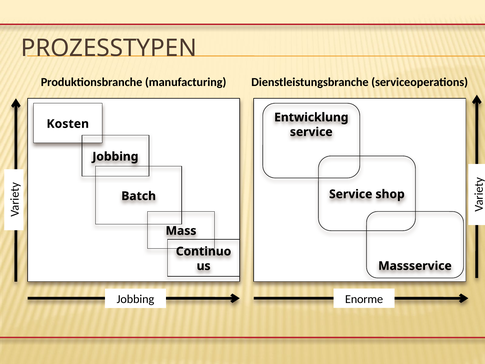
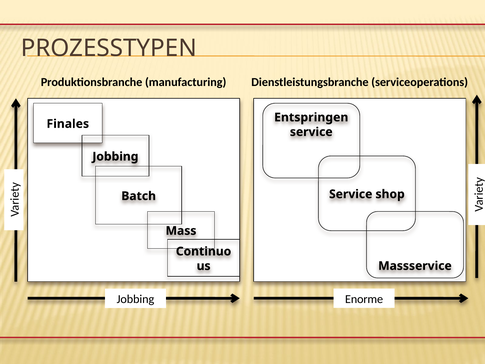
Entwicklung: Entwicklung -> Entspringen
Kosten: Kosten -> Finales
